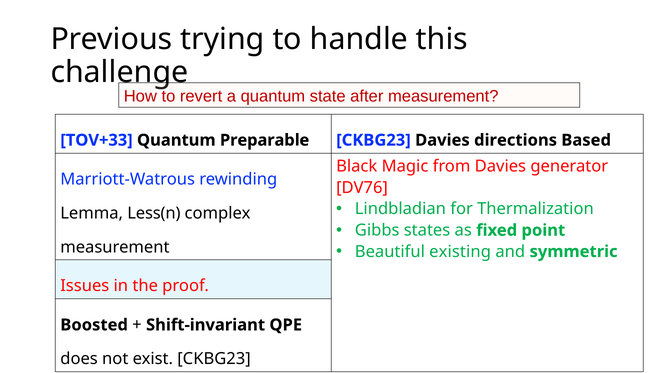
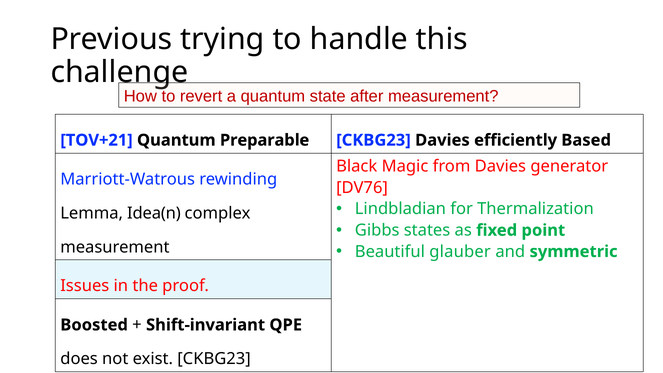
TOV+33: TOV+33 -> TOV+21
Davies directions: directions -> efficiently
Less(n: Less(n -> Idea(n
existing: existing -> glauber
